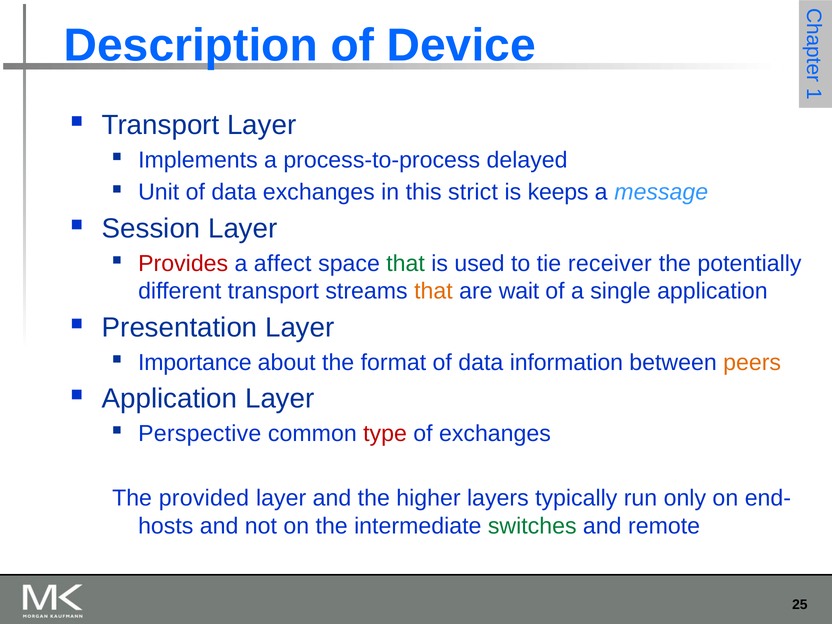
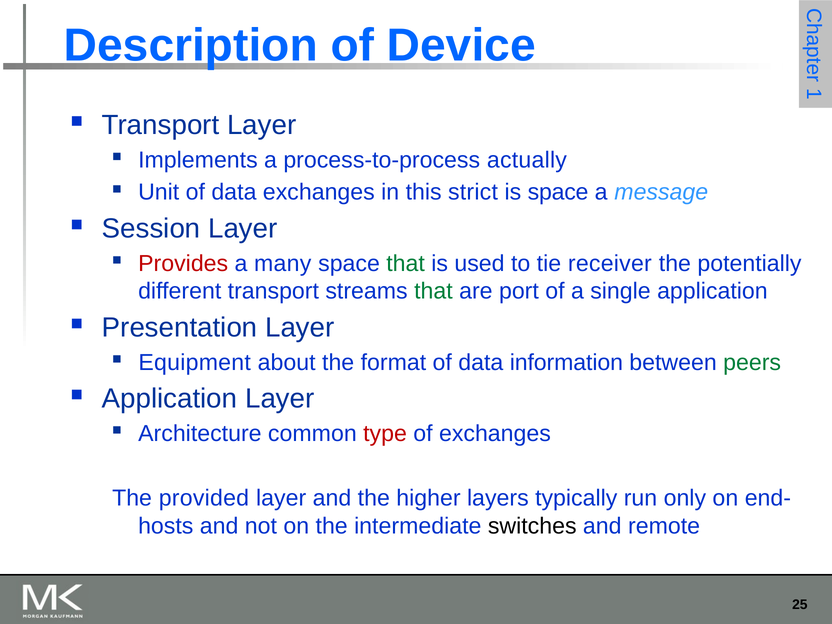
delayed: delayed -> actually
is keeps: keeps -> space
affect: affect -> many
that at (433, 291) colour: orange -> green
wait: wait -> port
Importance: Importance -> Equipment
peers colour: orange -> green
Perspective: Perspective -> Architecture
switches colour: green -> black
